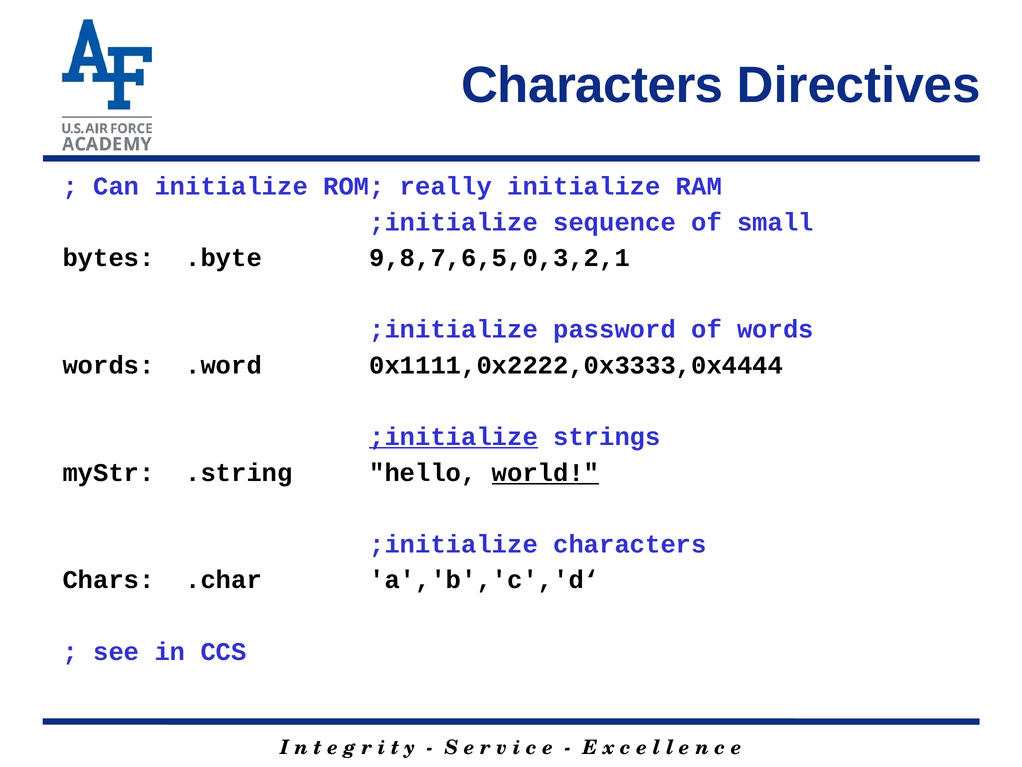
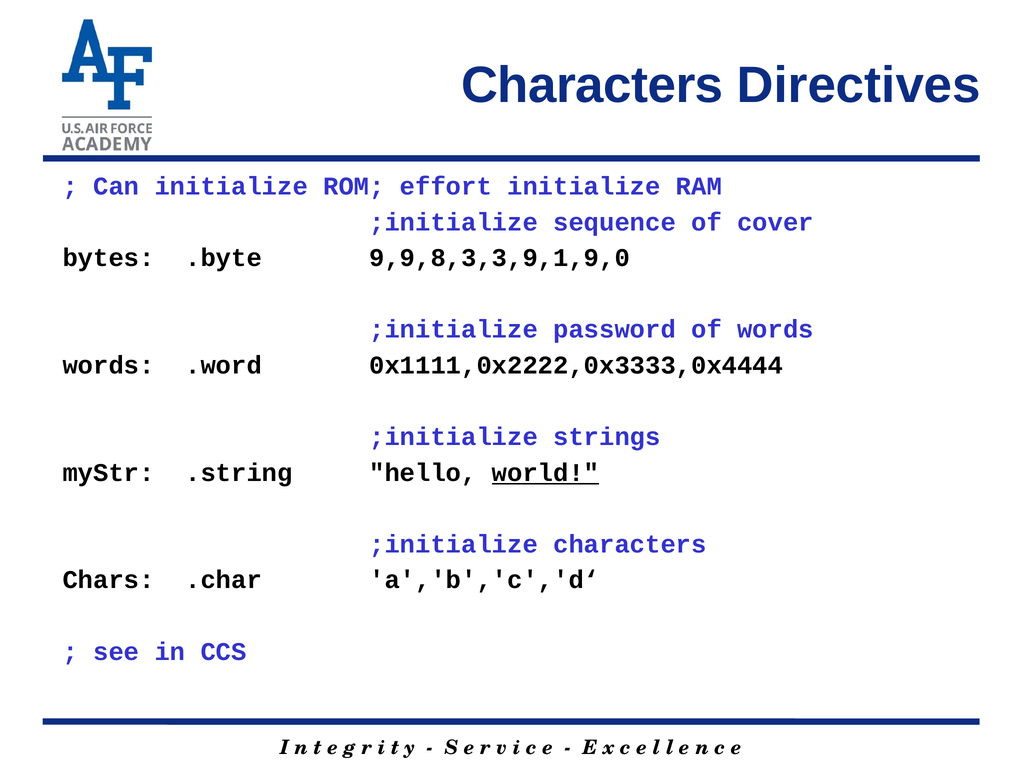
really: really -> effort
small: small -> cover
9,8,7,6,5,0,3,2,1: 9,8,7,6,5,0,3,2,1 -> 9,9,8,3,3,9,1,9,0
;initialize at (454, 437) underline: present -> none
